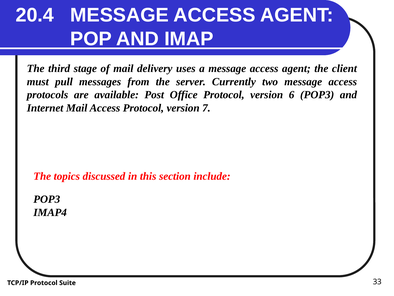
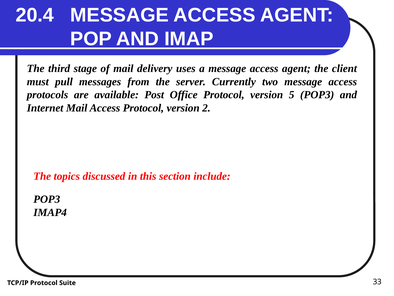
6: 6 -> 5
7: 7 -> 2
